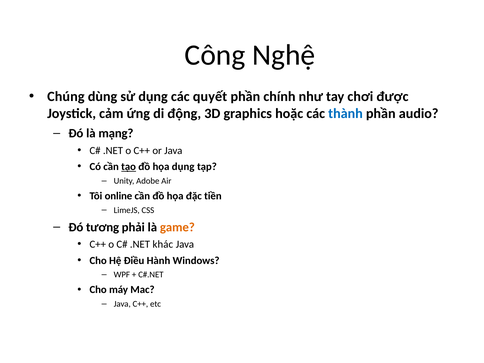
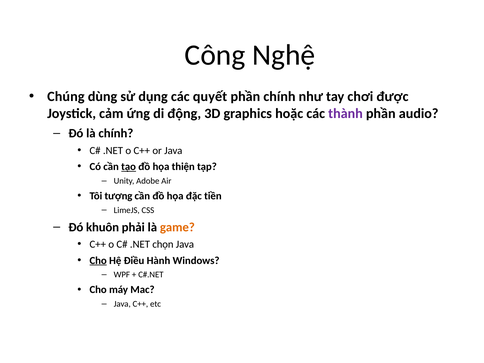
thành colour: blue -> purple
là mạng: mạng -> chính
họa dụng: dụng -> thiện
online: online -> tượng
tương: tương -> khuôn
khác: khác -> chọn
Cho at (98, 260) underline: none -> present
